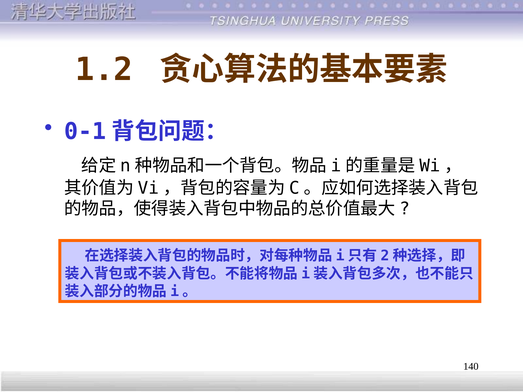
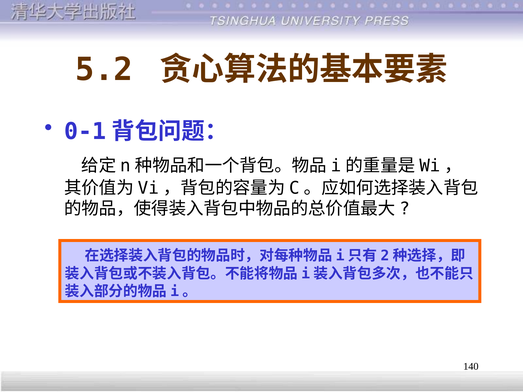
1.2: 1.2 -> 5.2
